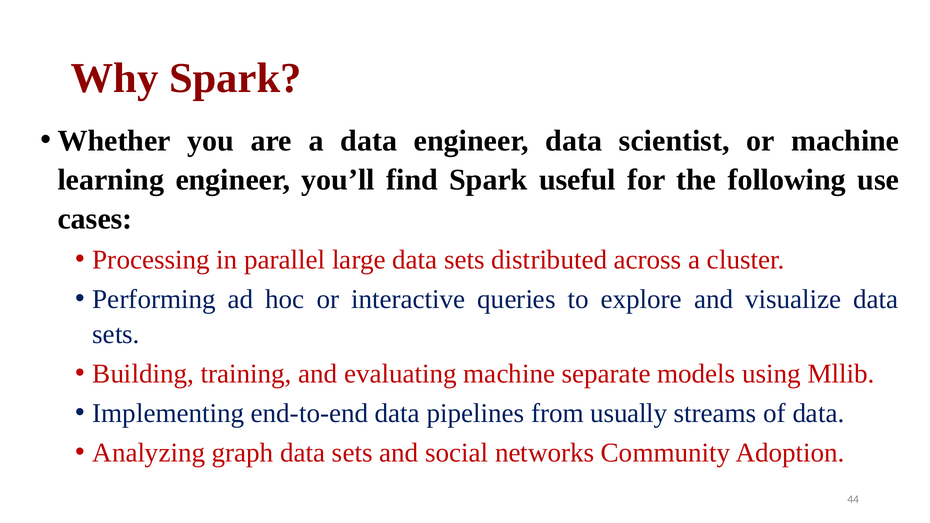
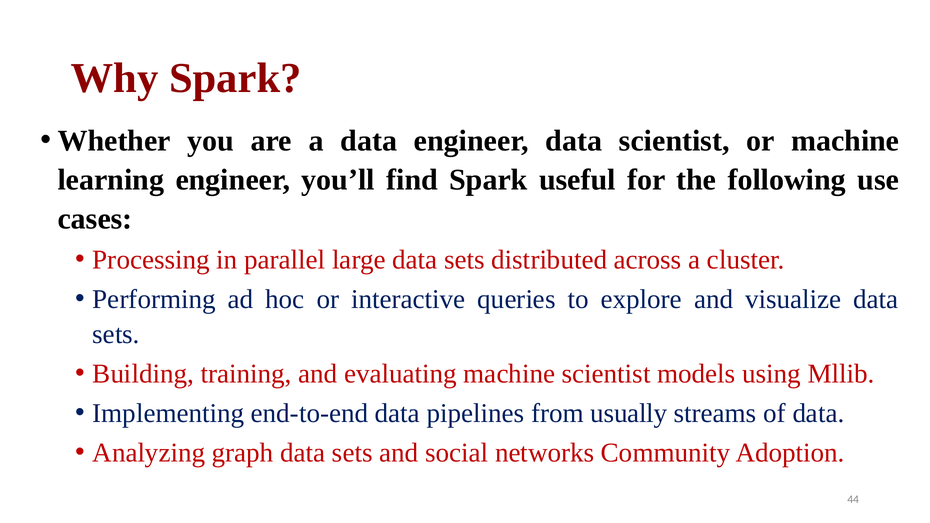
machine separate: separate -> scientist
